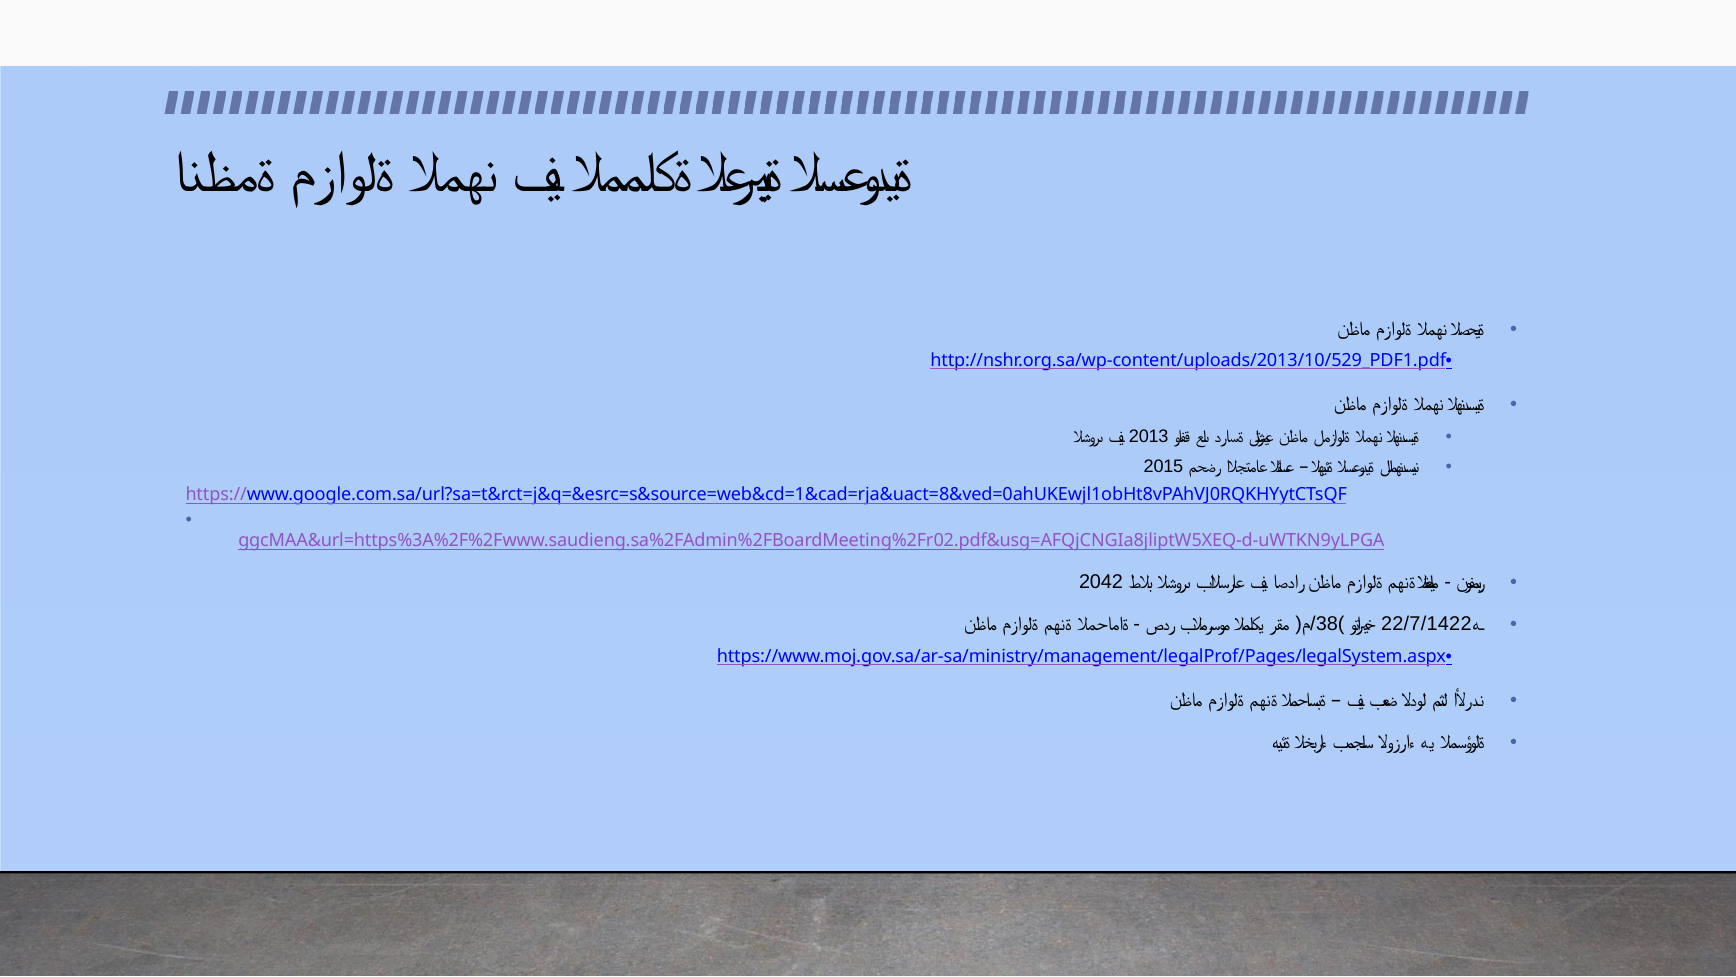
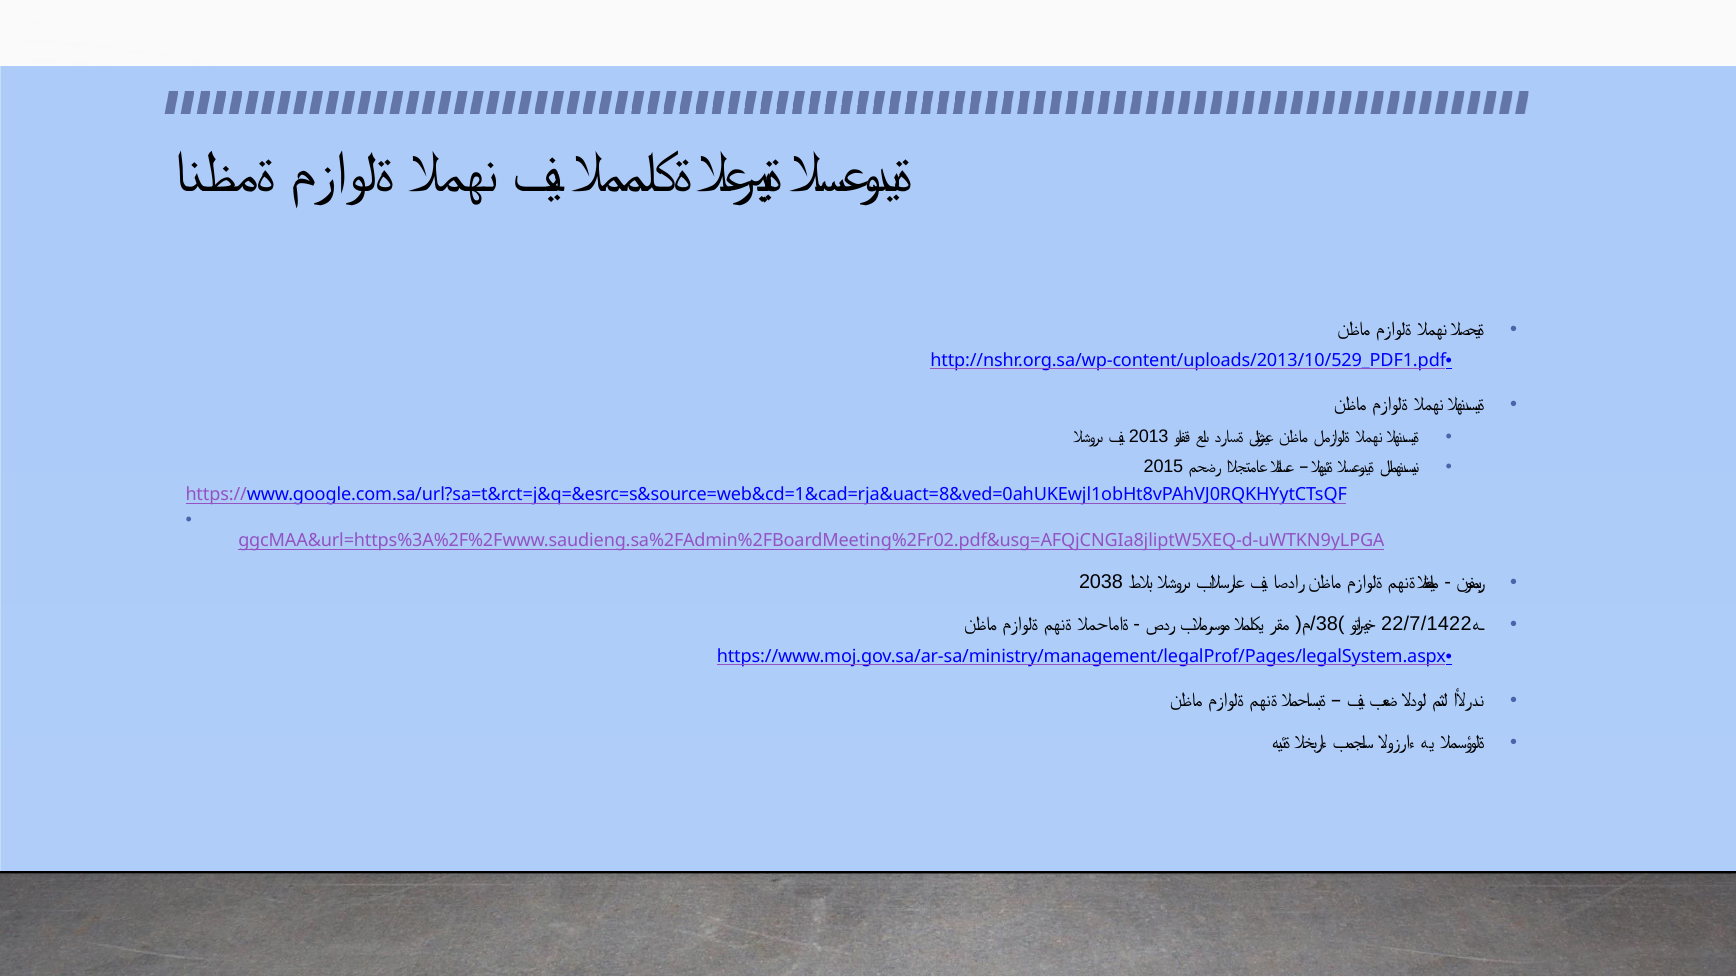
2042: 2042 -> 2038
